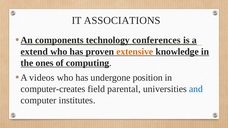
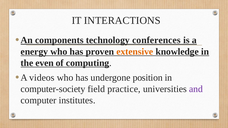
ASSOCIATIONS: ASSOCIATIONS -> INTERACTIONS
extend: extend -> energy
ones: ones -> even
computer-creates: computer-creates -> computer-society
parental: parental -> practice
and colour: blue -> purple
